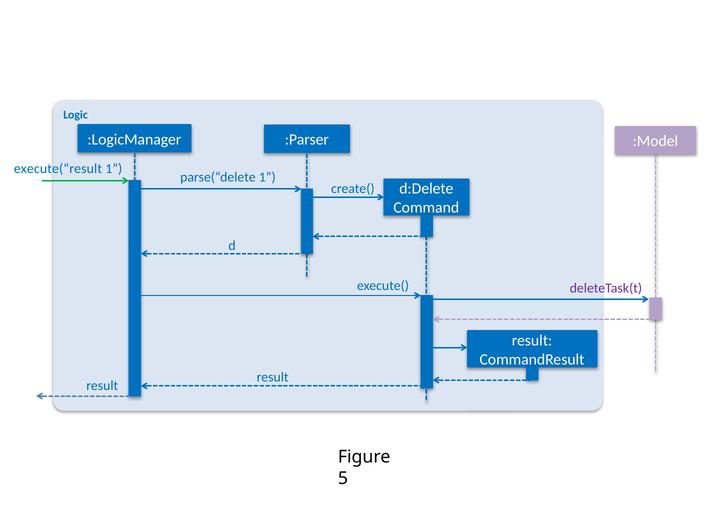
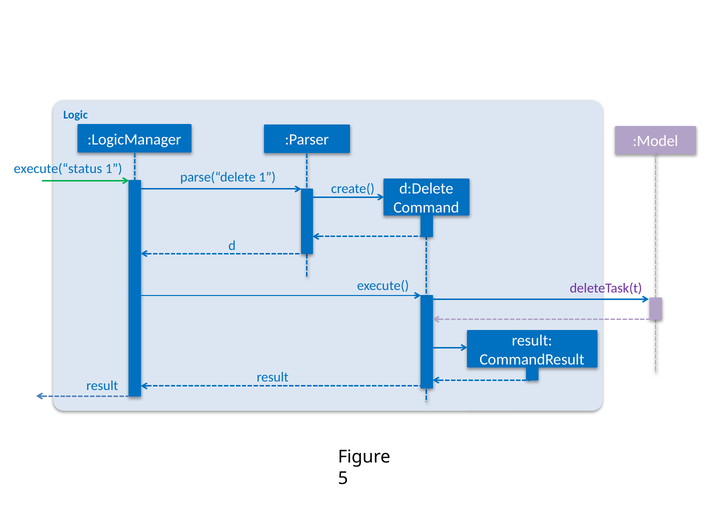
execute(“result: execute(“result -> execute(“status
